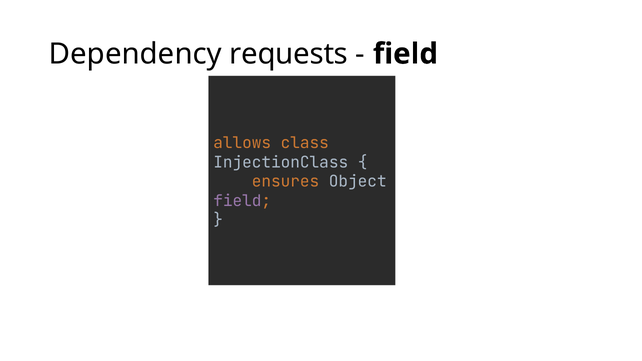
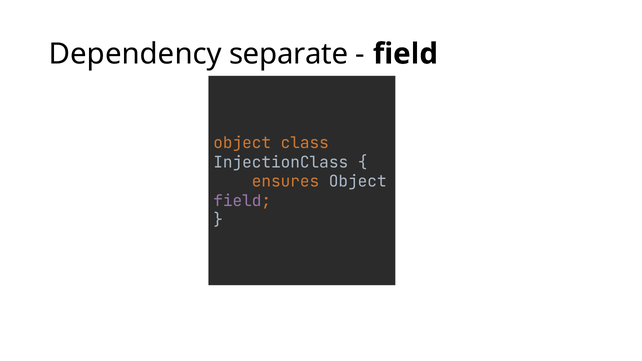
requests: requests -> separate
allows at (242, 143): allows -> object
